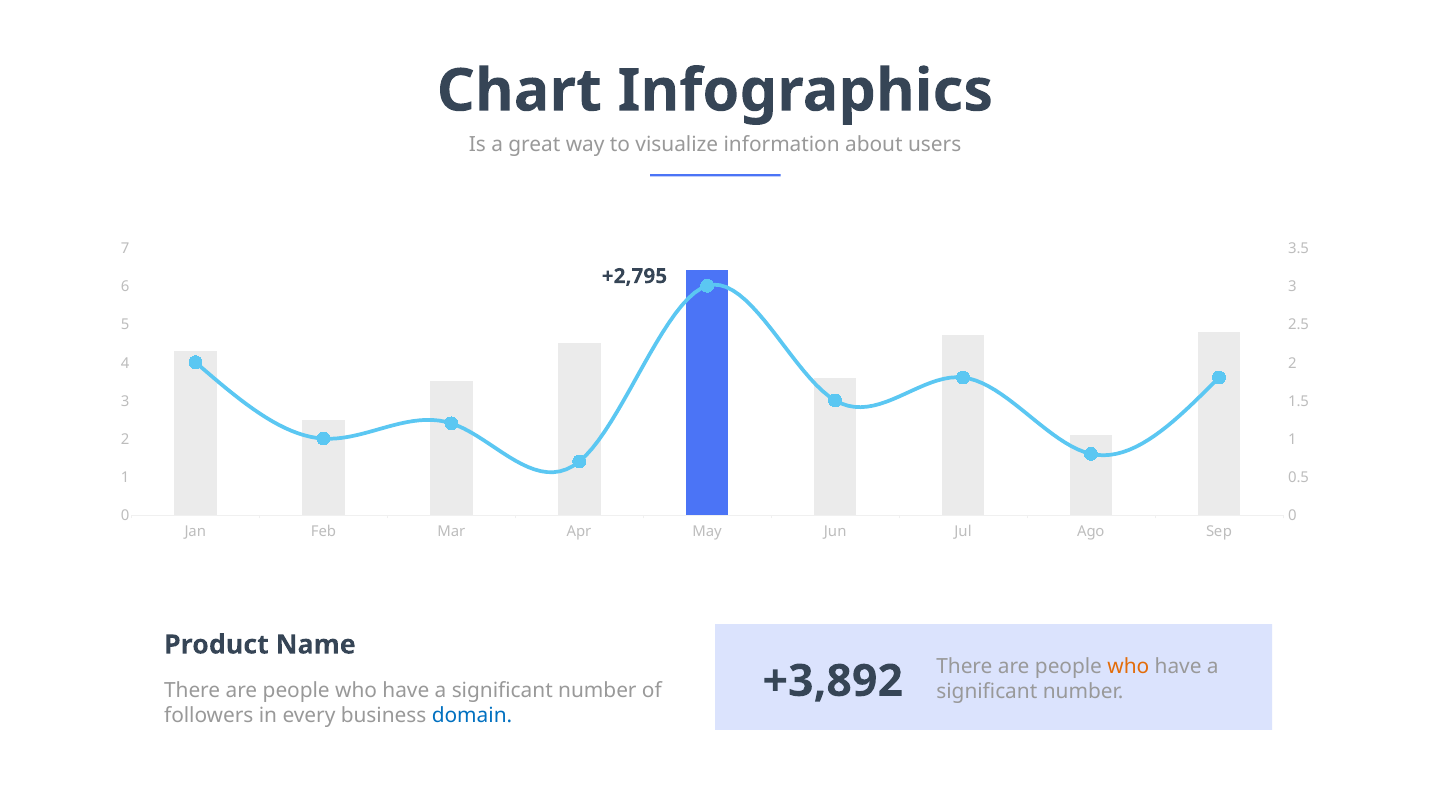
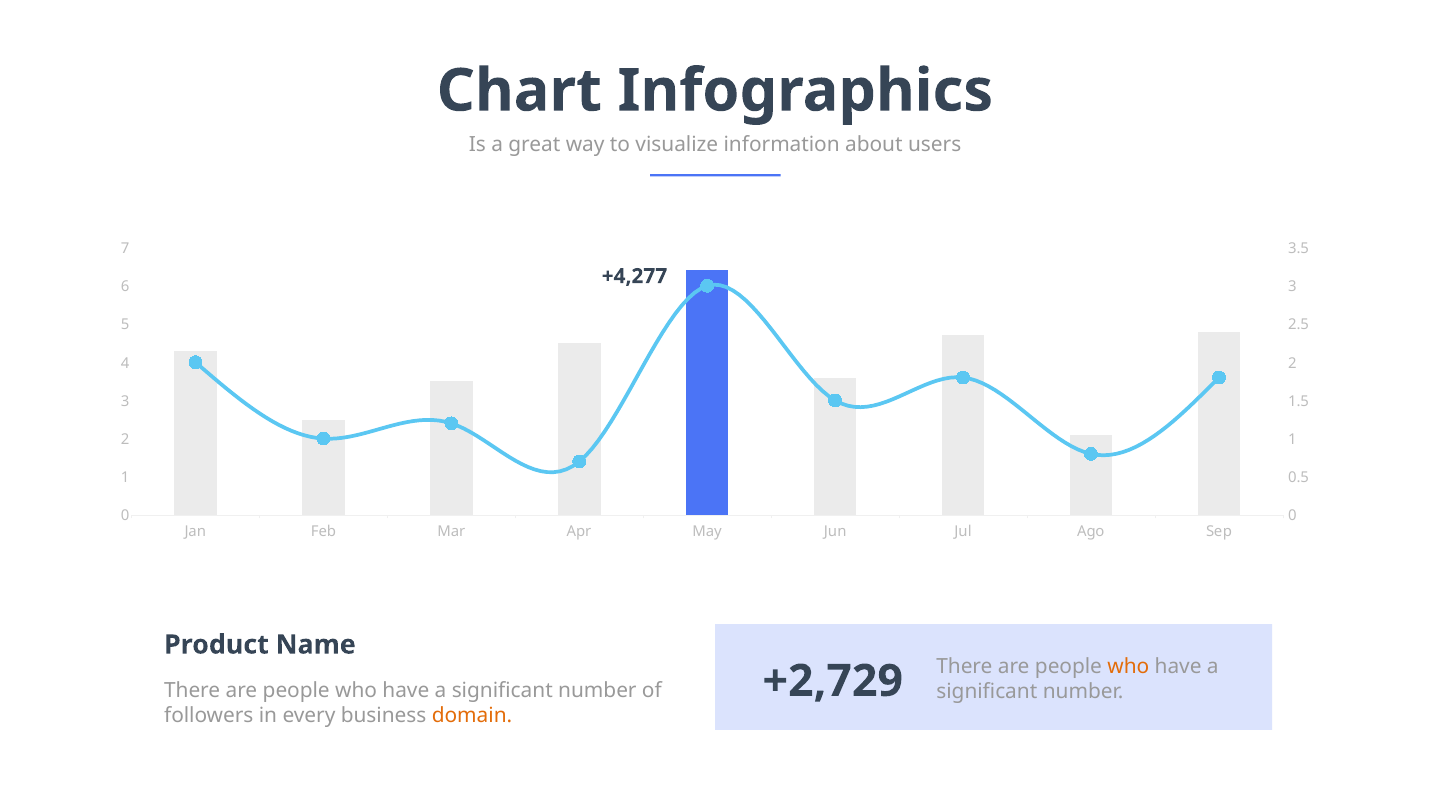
+2,795: +2,795 -> +4,277
+3,892: +3,892 -> +2,729
domain colour: blue -> orange
